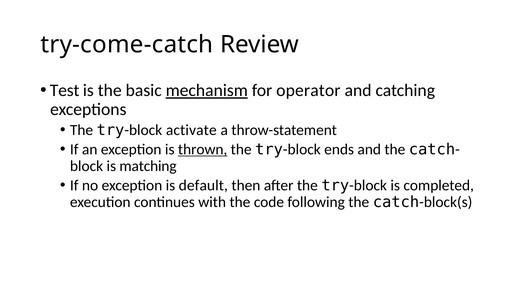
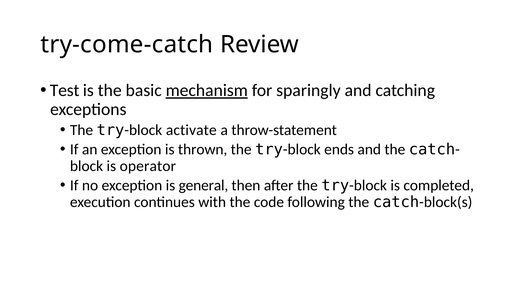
operator: operator -> sparingly
thrown underline: present -> none
matching: matching -> operator
default: default -> general
